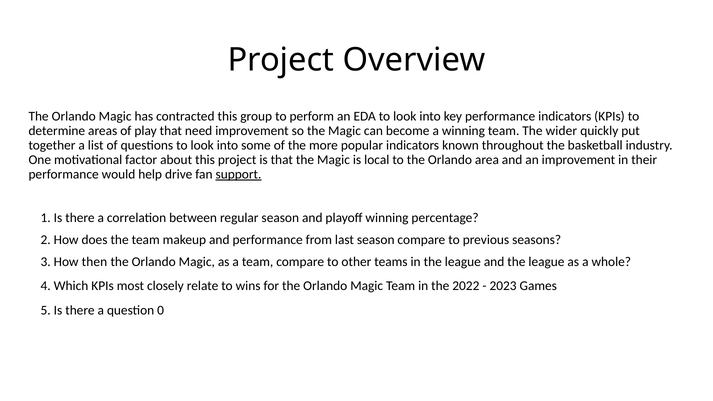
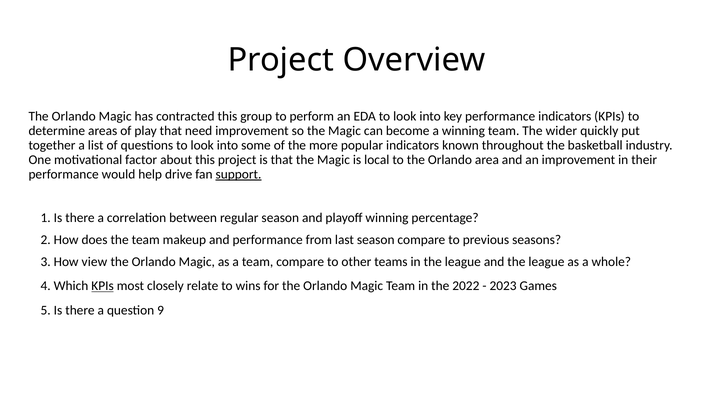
then: then -> view
KPIs at (103, 286) underline: none -> present
0: 0 -> 9
